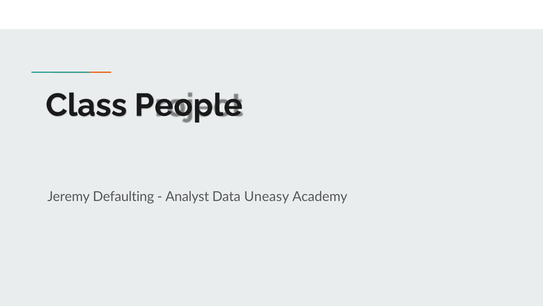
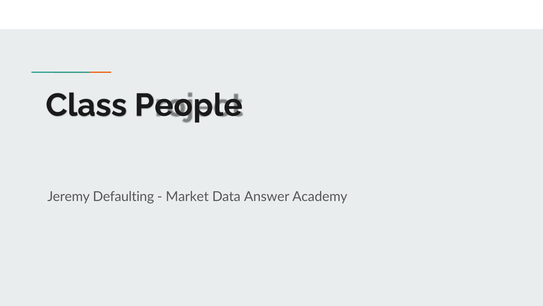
Analyst: Analyst -> Market
Uneasy: Uneasy -> Answer
